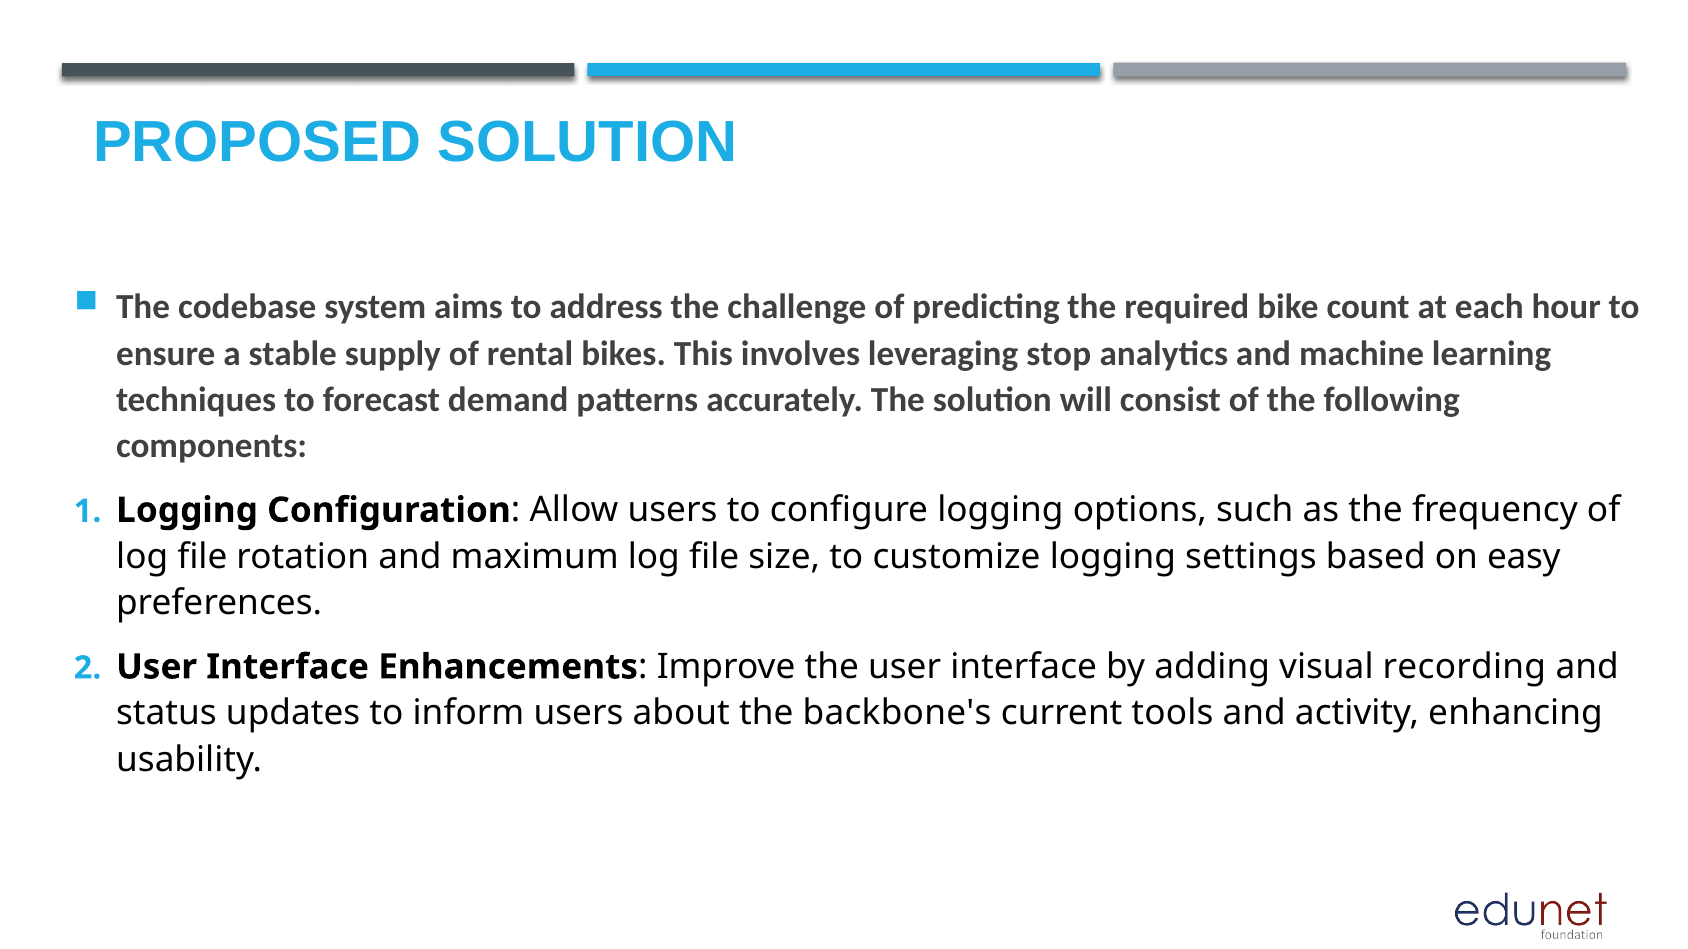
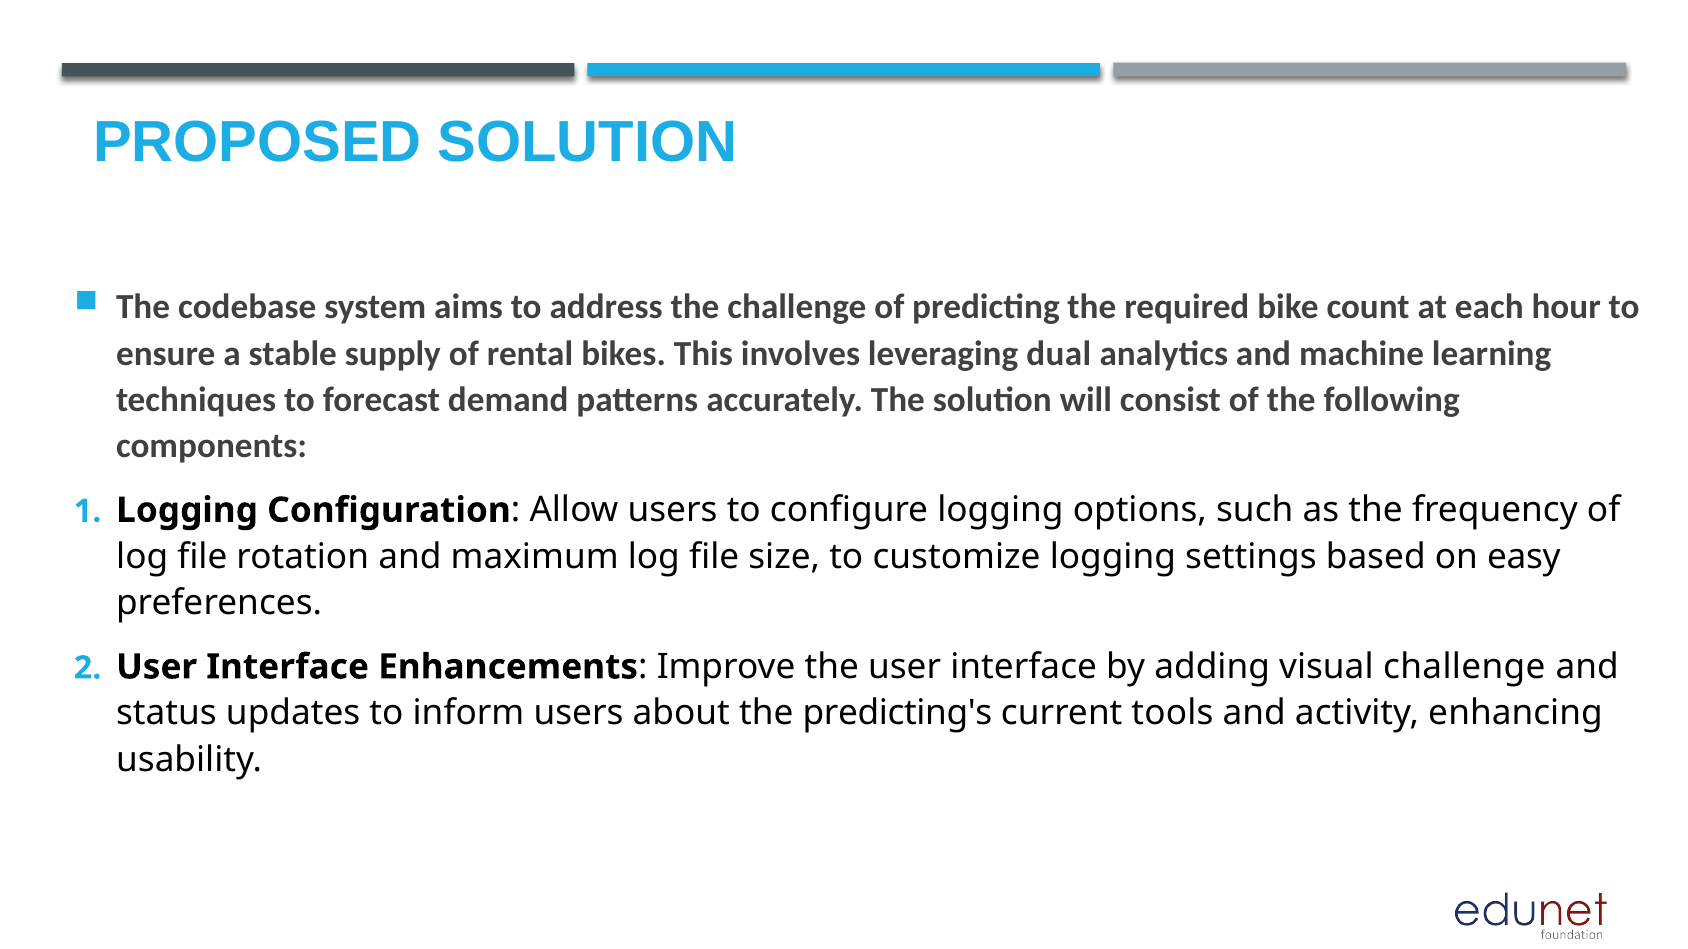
stop: stop -> dual
visual recording: recording -> challenge
backbone's: backbone's -> predicting's
